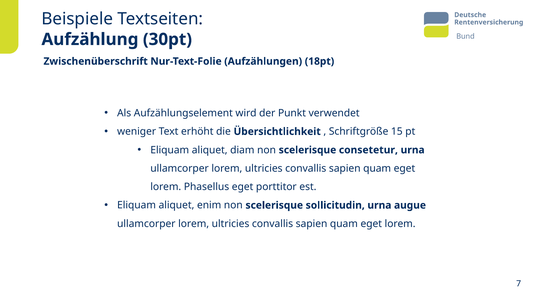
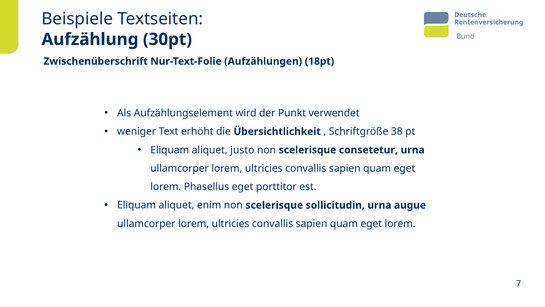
15: 15 -> 38
diam: diam -> justo
